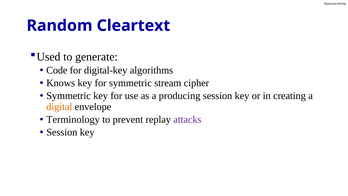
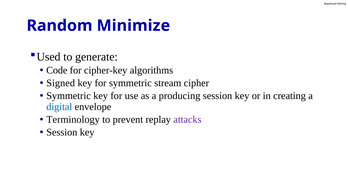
Cleartext: Cleartext -> Minimize
digital-key: digital-key -> cipher-key
Knows: Knows -> Signed
digital colour: orange -> blue
